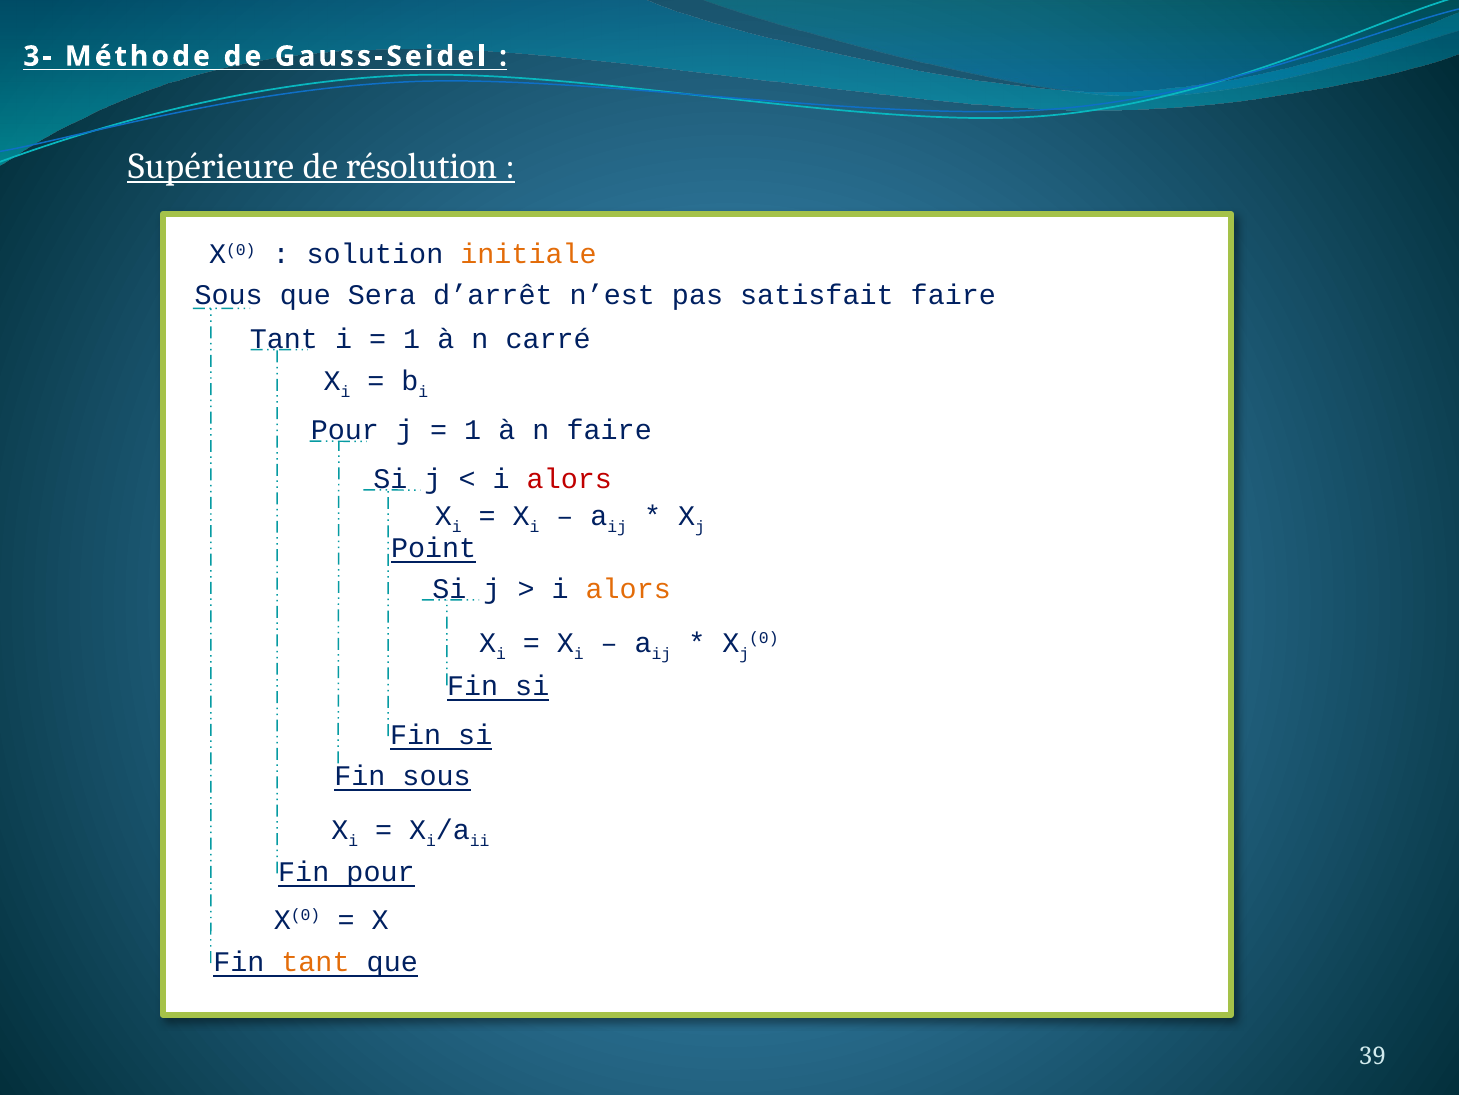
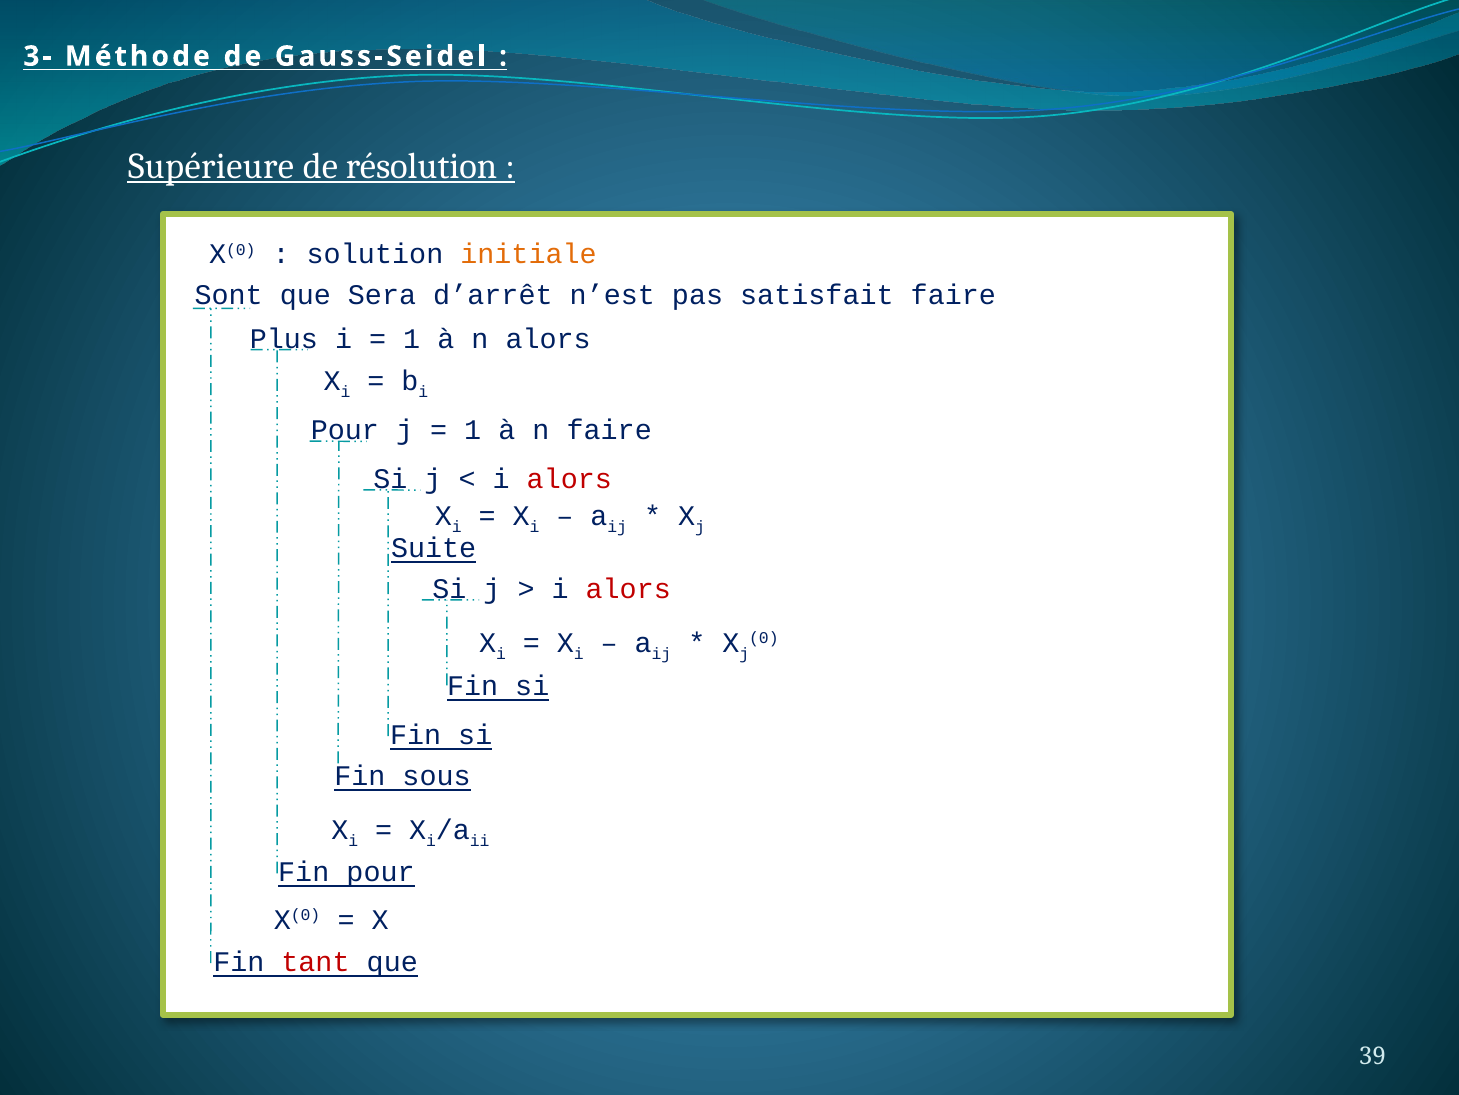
Sous at (229, 295): Sous -> Sont
Tant at (284, 339): Tant -> Plus
n carré: carré -> alors
Point: Point -> Suite
alors at (628, 588) colour: orange -> red
tant at (315, 962) colour: orange -> red
